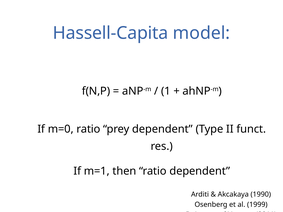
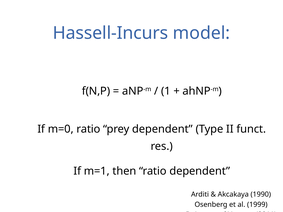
Hassell-Capita: Hassell-Capita -> Hassell-Incurs
